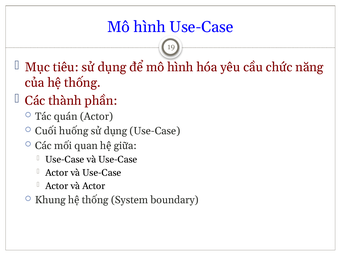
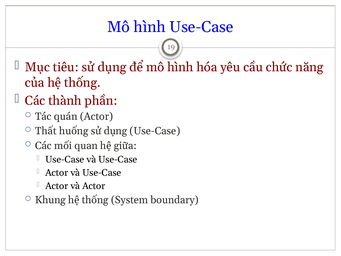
Cuối: Cuối -> Thất
